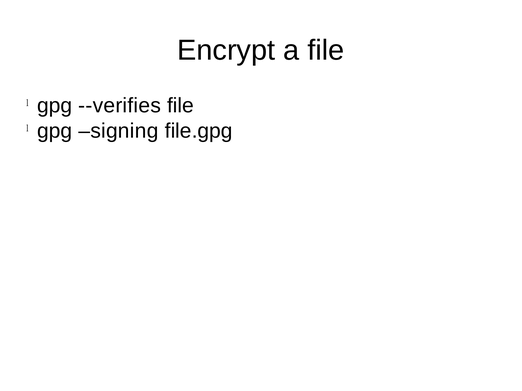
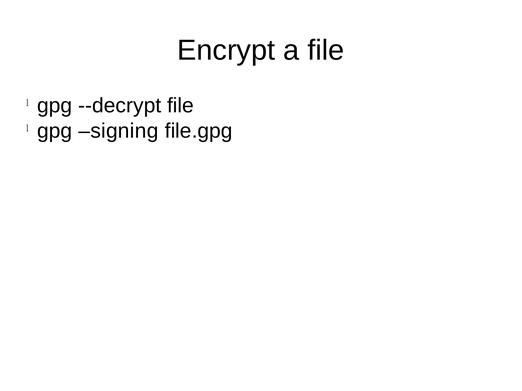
--verifies: --verifies -> --decrypt
